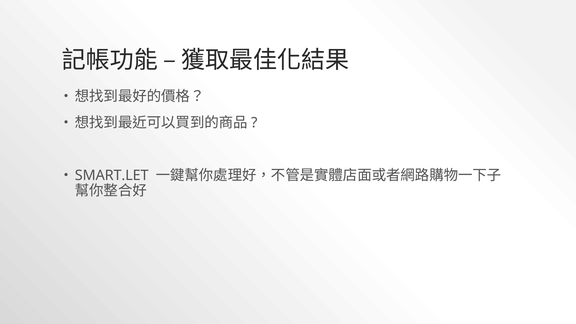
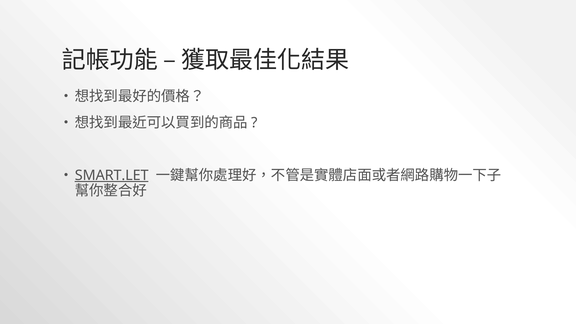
SMART.LET underline: none -> present
